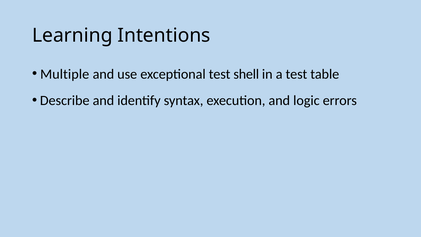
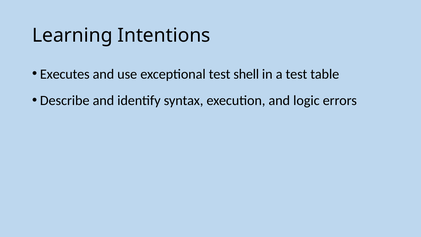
Multiple: Multiple -> Executes
